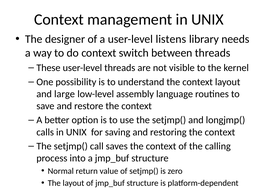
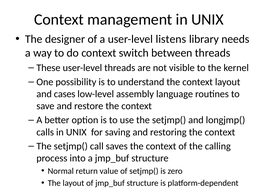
large: large -> cases
